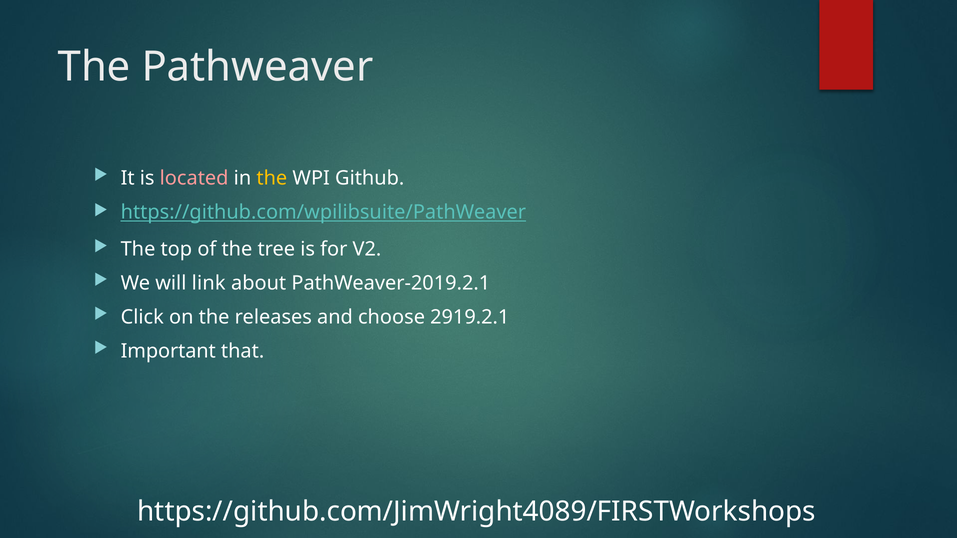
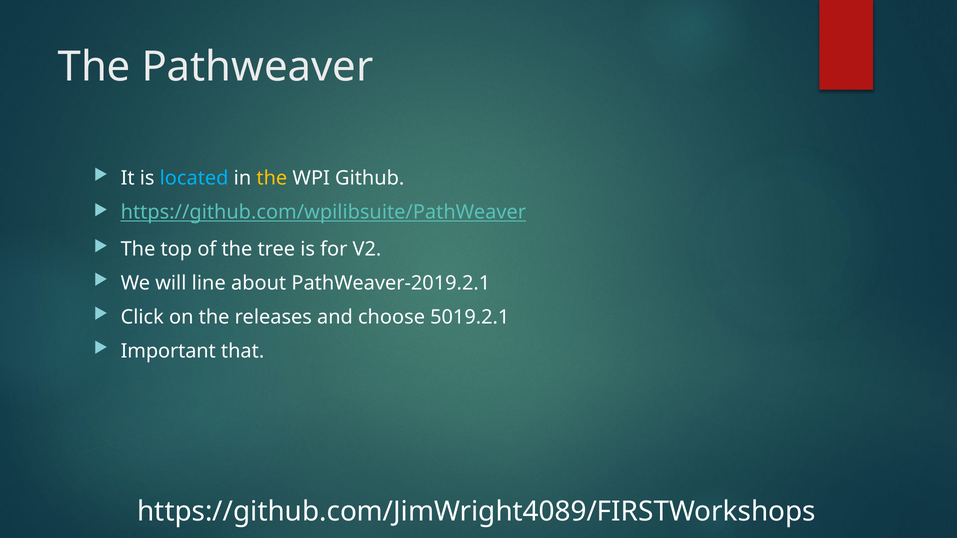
located colour: pink -> light blue
link: link -> line
2919.2.1: 2919.2.1 -> 5019.2.1
